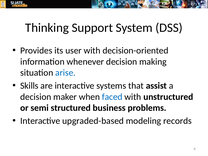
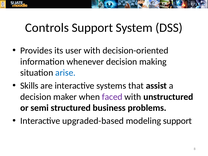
Thinking: Thinking -> Controls
faced colour: blue -> purple
modeling records: records -> support
